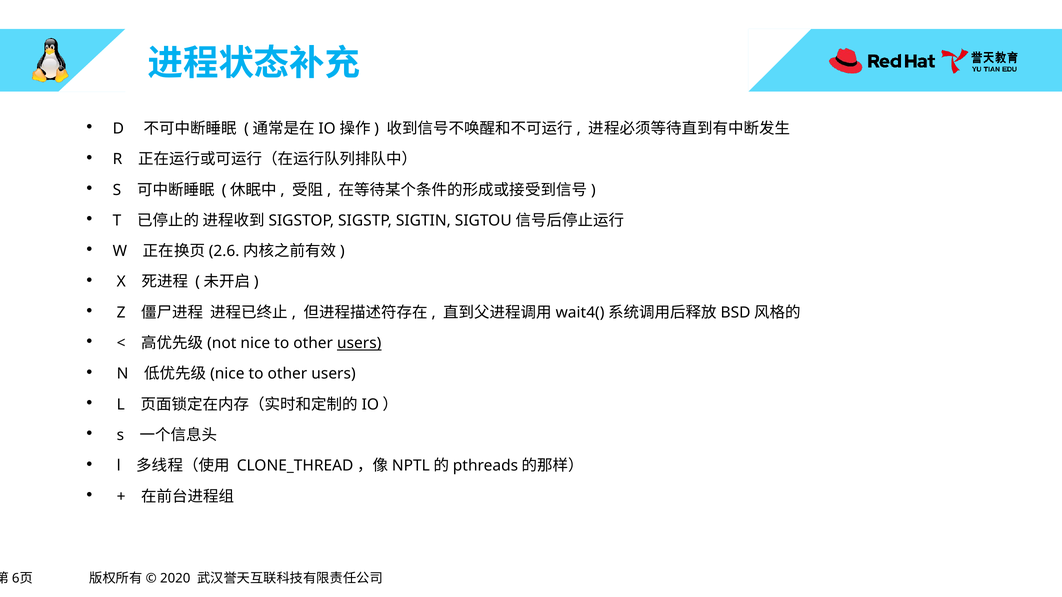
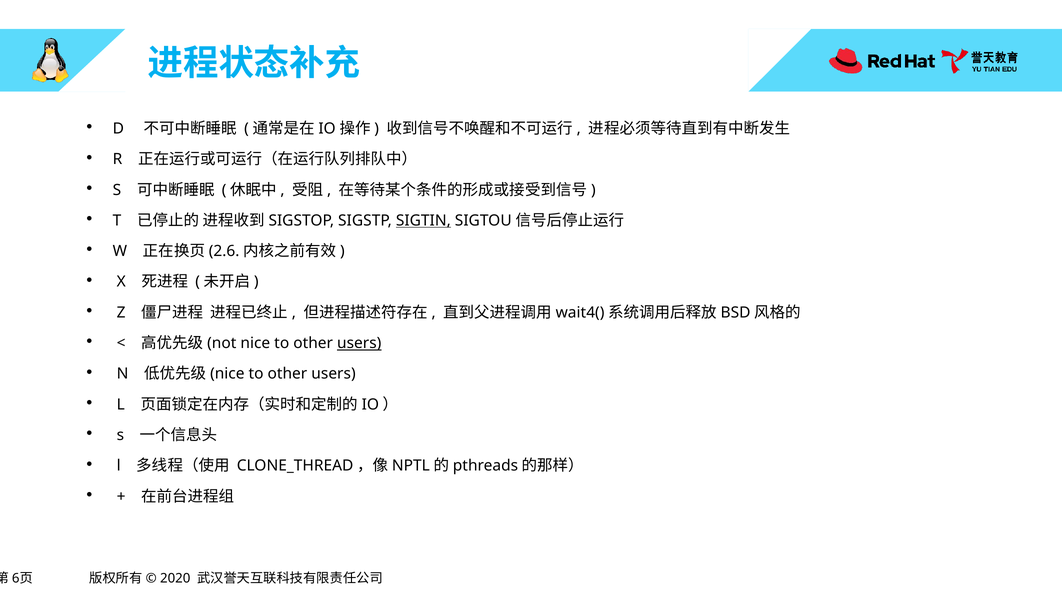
SIGTIN underline: none -> present
